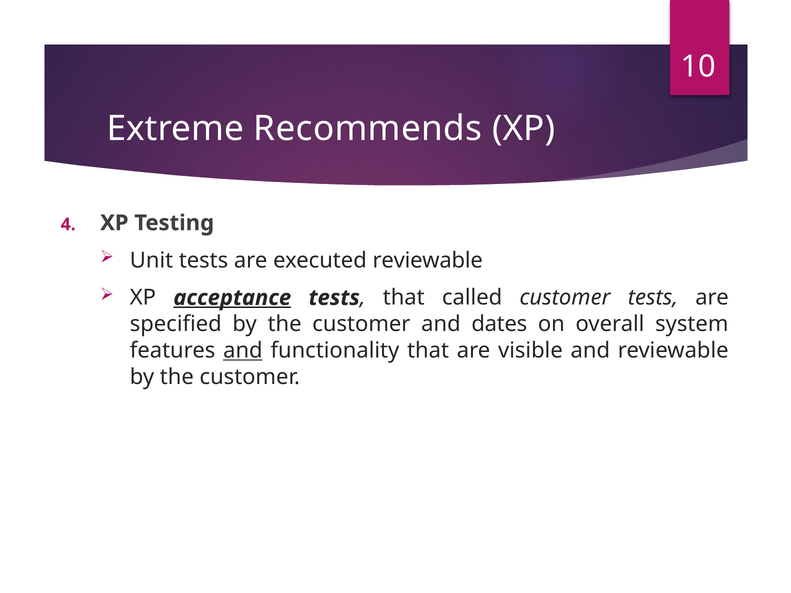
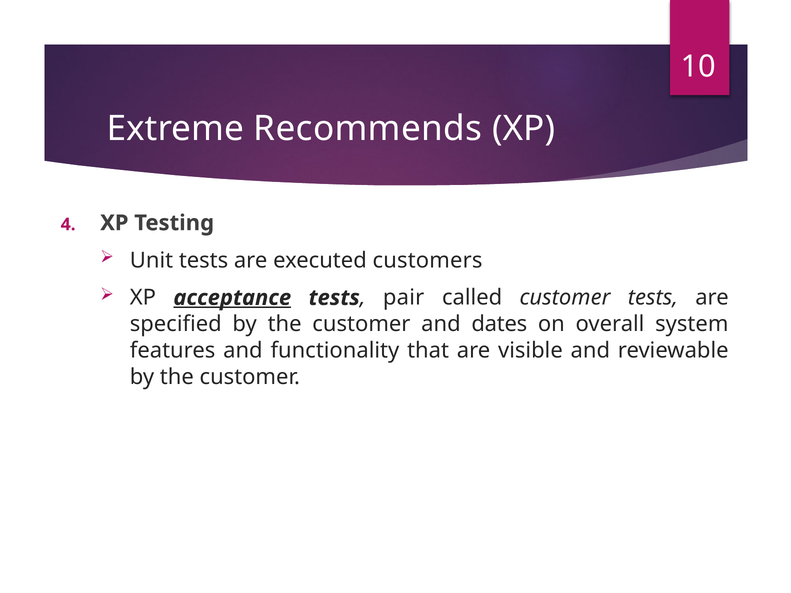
executed reviewable: reviewable -> customers
that at (404, 298): that -> pair
and at (243, 351) underline: present -> none
